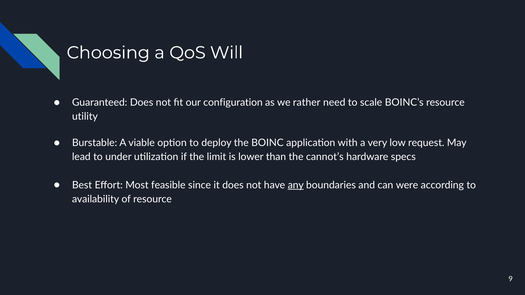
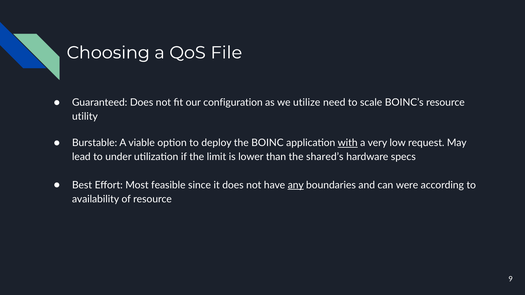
Will: Will -> File
rather: rather -> utilize
with underline: none -> present
cannot’s: cannot’s -> shared’s
